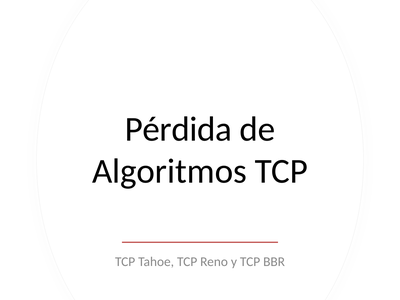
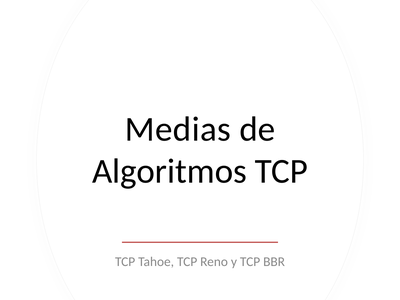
Pérdida: Pérdida -> Medias
